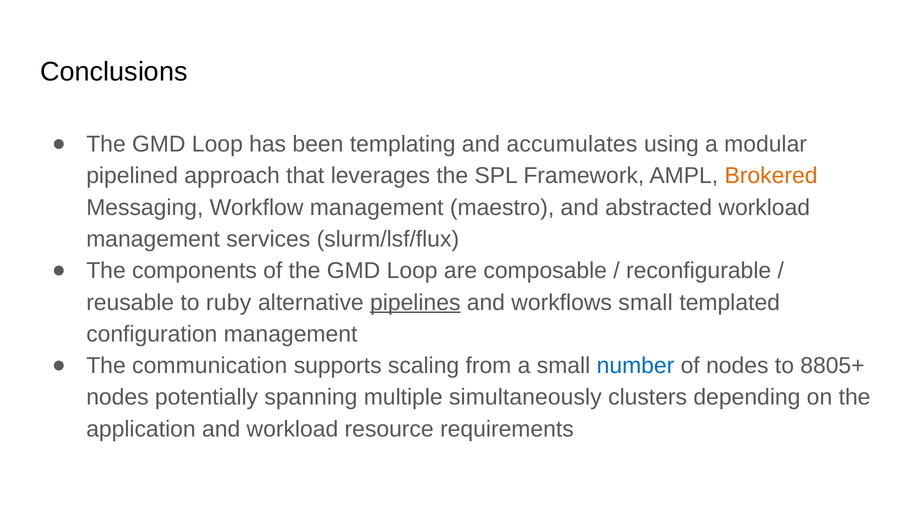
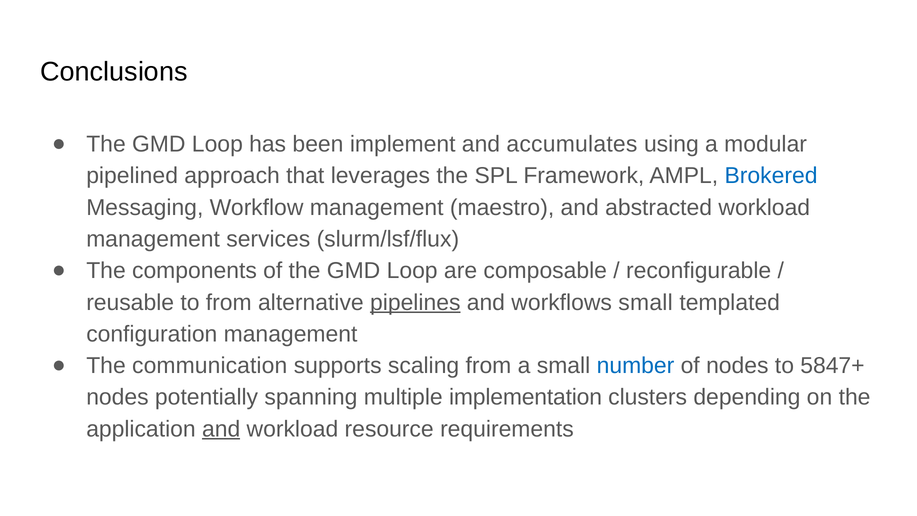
templating: templating -> implement
Brokered colour: orange -> blue
to ruby: ruby -> from
8805+: 8805+ -> 5847+
simultaneously: simultaneously -> implementation
and at (221, 429) underline: none -> present
